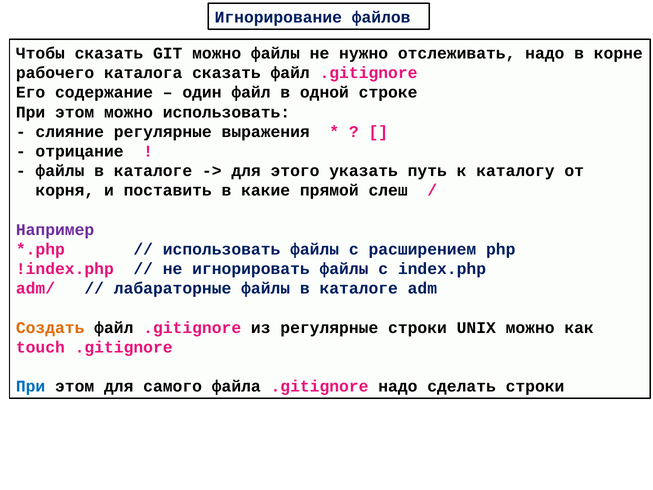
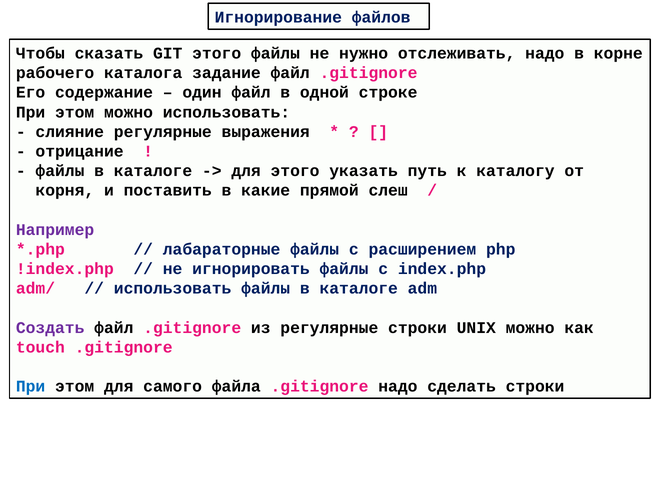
GIT можно: можно -> этого
каталога сказать: сказать -> задание
использовать at (222, 249): использовать -> лабараторные
лабараторные at (173, 288): лабараторные -> использовать
Создать colour: orange -> purple
